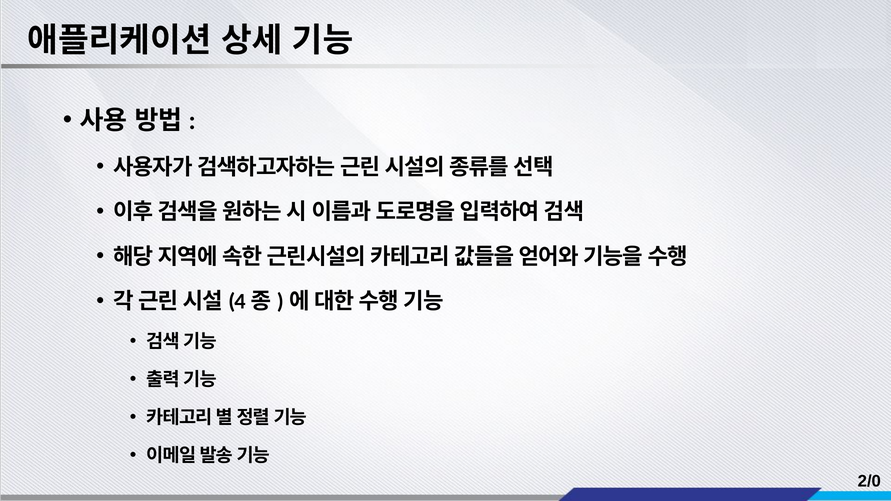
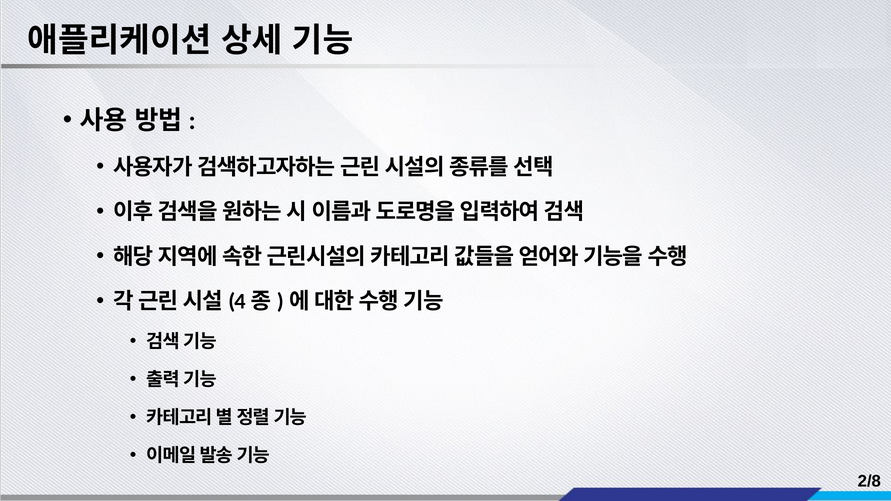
2/0: 2/0 -> 2/8
